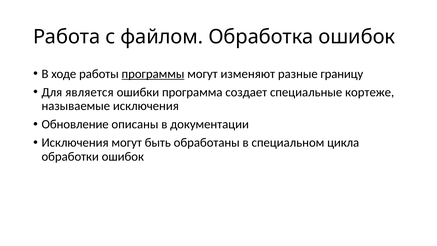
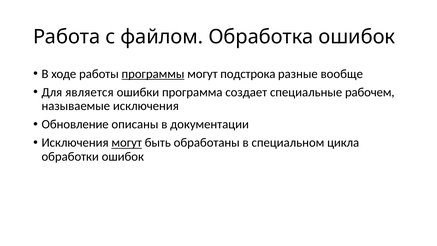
изменяют: изменяют -> подстрока
границу: границу -> вообще
кортеже: кортеже -> рабочем
могут at (127, 143) underline: none -> present
